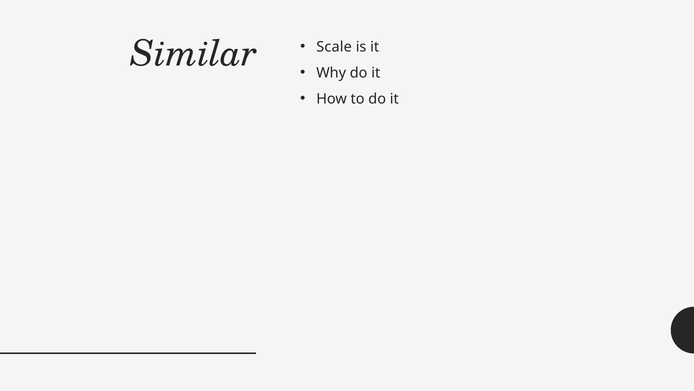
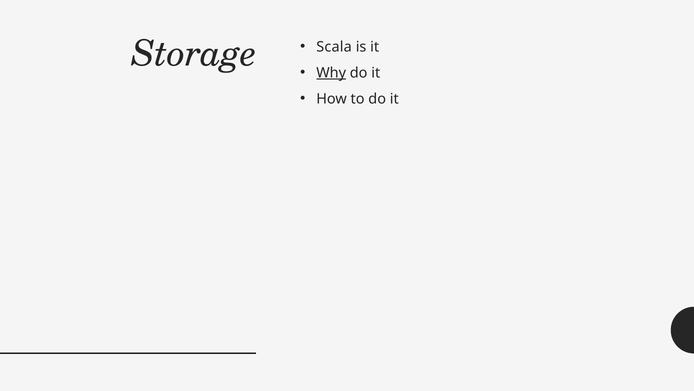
Similar: Similar -> Storage
Scale: Scale -> Scala
Why underline: none -> present
